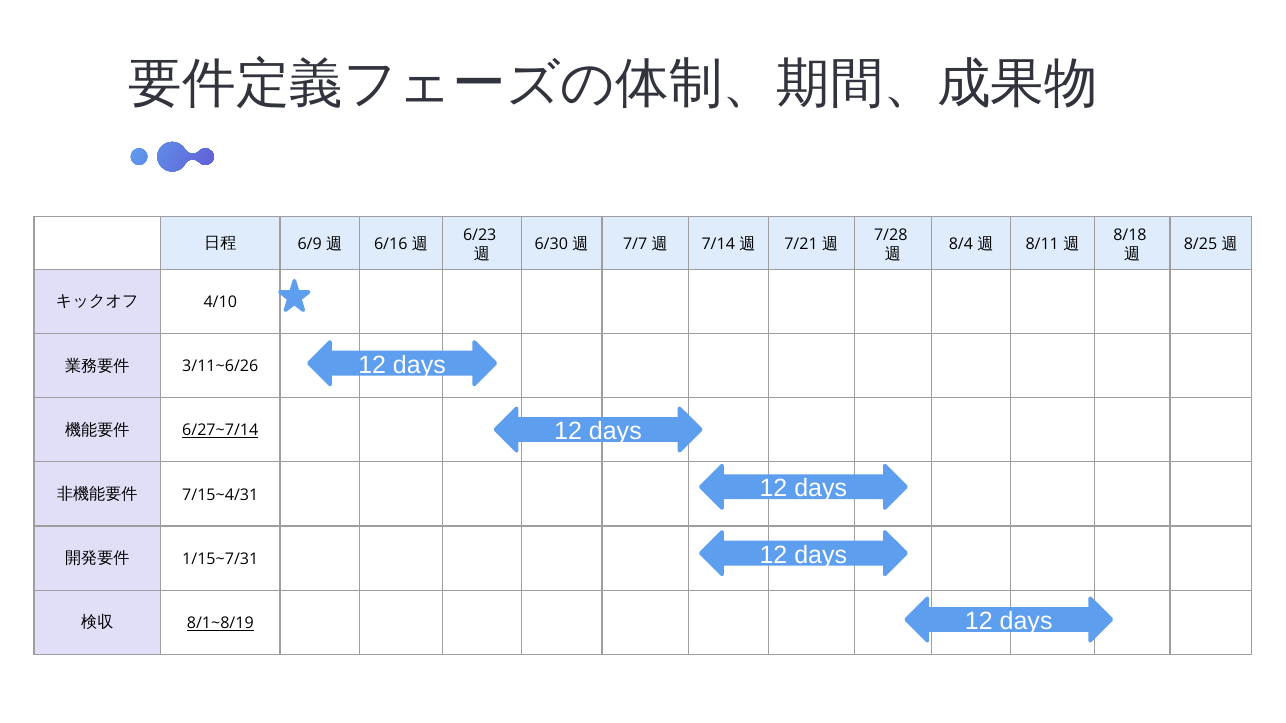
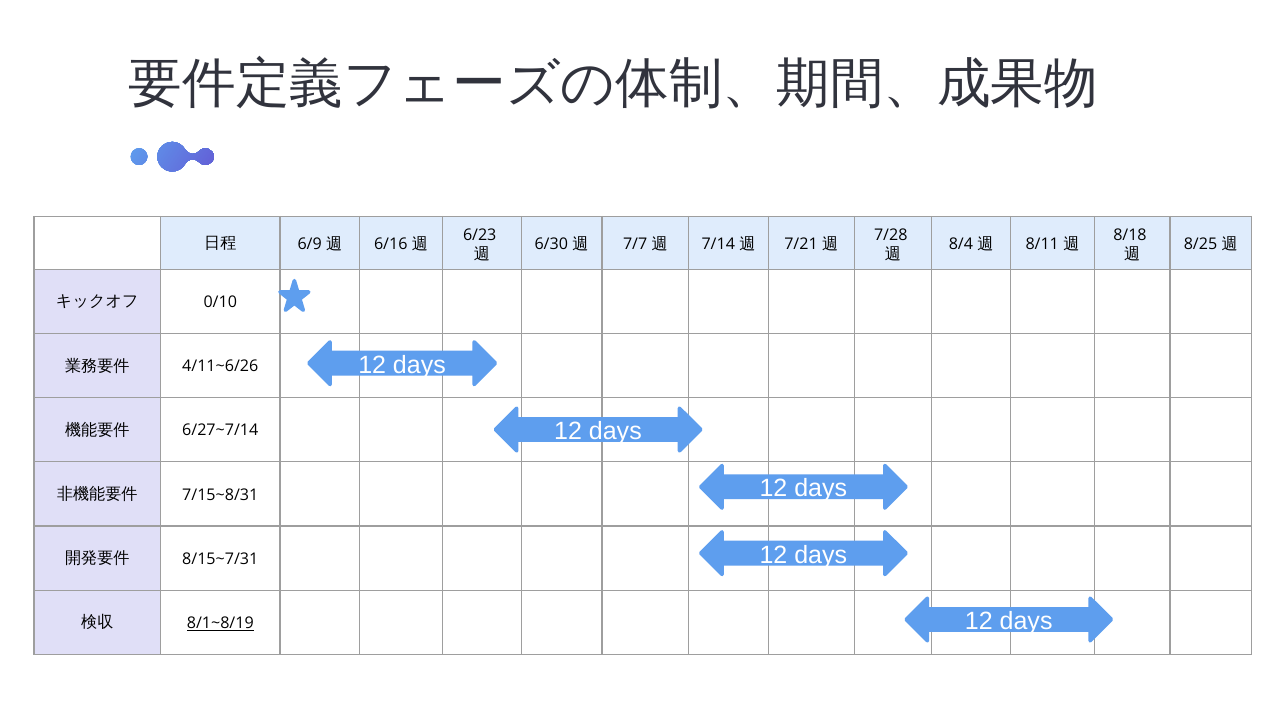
4/10: 4/10 -> 0/10
3/11~6/26: 3/11~6/26 -> 4/11~6/26
6/27~7/14 underline: present -> none
7/15~4/31: 7/15~4/31 -> 7/15~8/31
1/15~7/31: 1/15~7/31 -> 8/15~7/31
